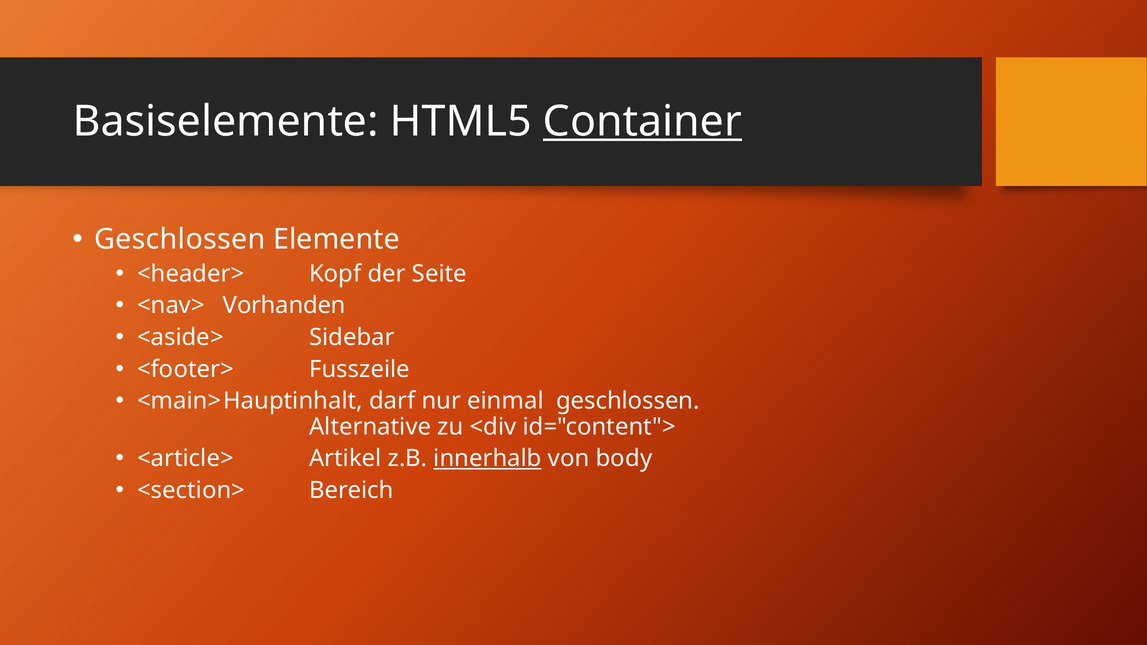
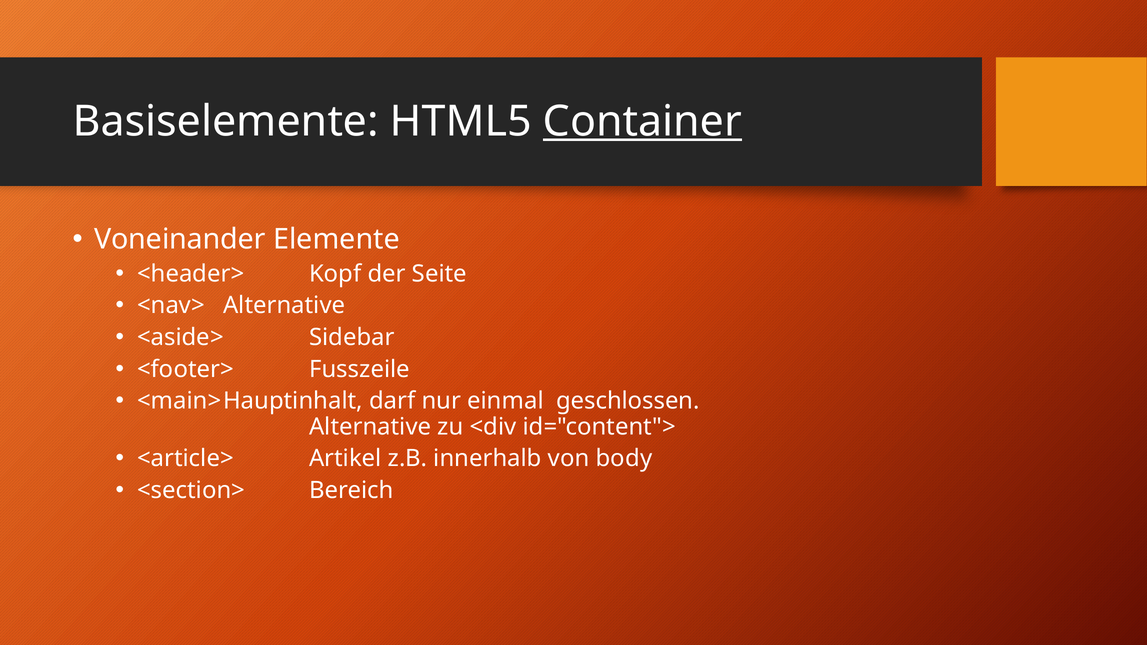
Geschlossen at (180, 239): Geschlossen -> Voneinander
<nav> Vorhanden: Vorhanden -> Alternative
innerhalb underline: present -> none
